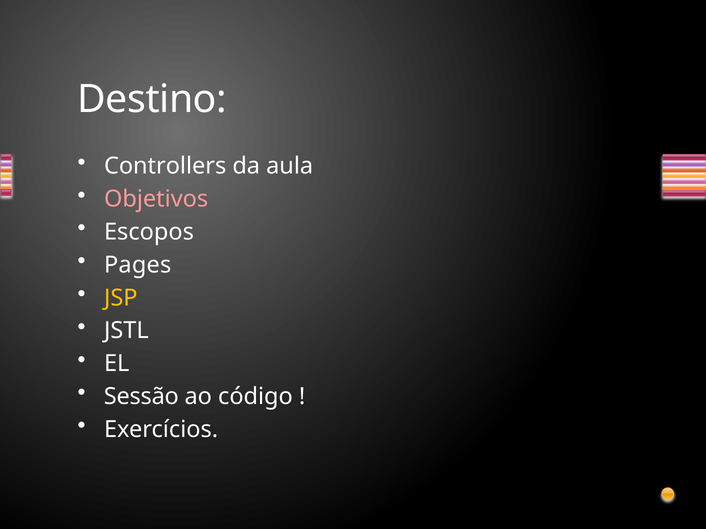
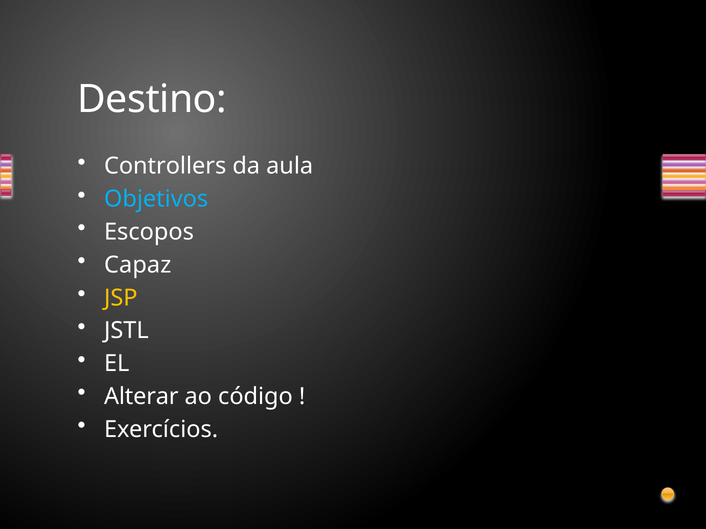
Objetivos colour: pink -> light blue
Pages: Pages -> Capaz
Sessão: Sessão -> Alterar
